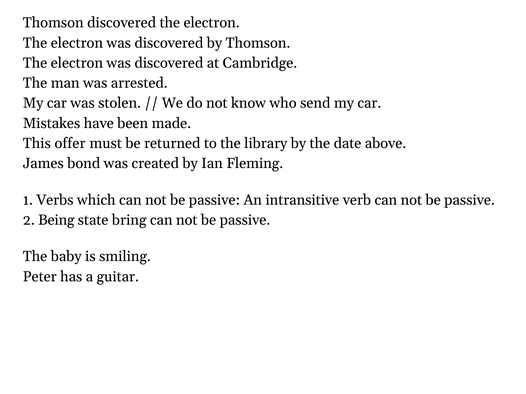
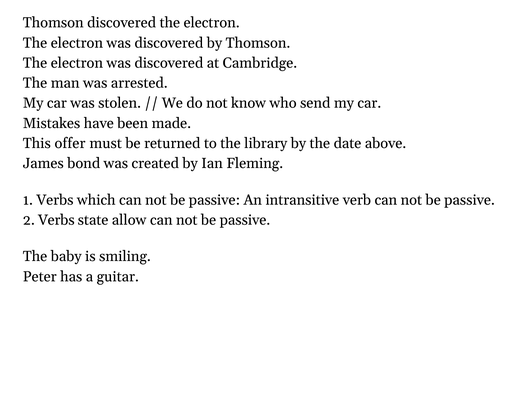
2 Being: Being -> Verbs
bring: bring -> allow
